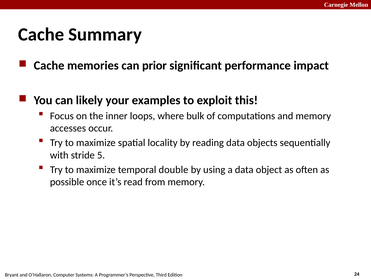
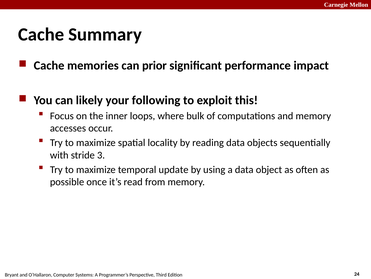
examples: examples -> following
5: 5 -> 3
double: double -> update
